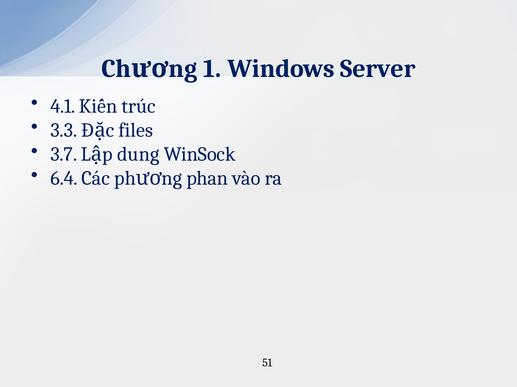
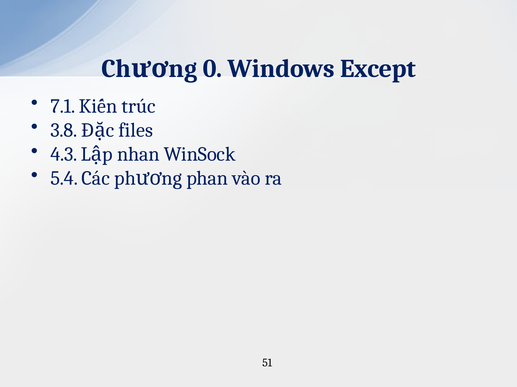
1: 1 -> 0
Server: Server -> Except
4.1: 4.1 -> 7.1
3.3: 3.3 -> 3.8
3.7: 3.7 -> 4.3
dung: dung -> nhan
6.4: 6.4 -> 5.4
